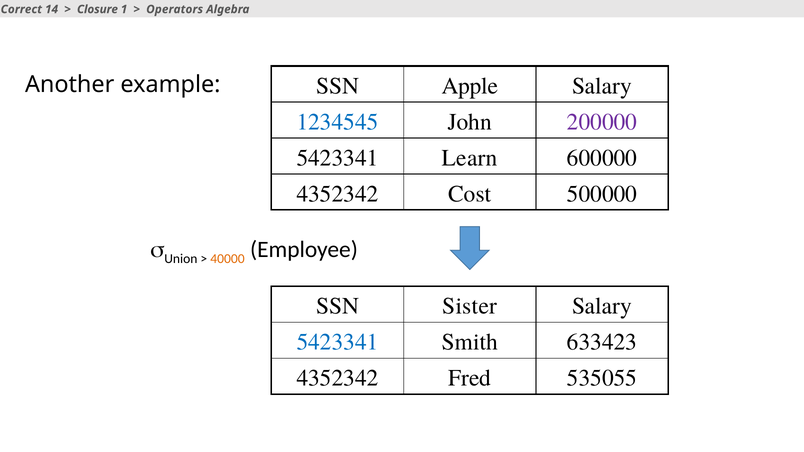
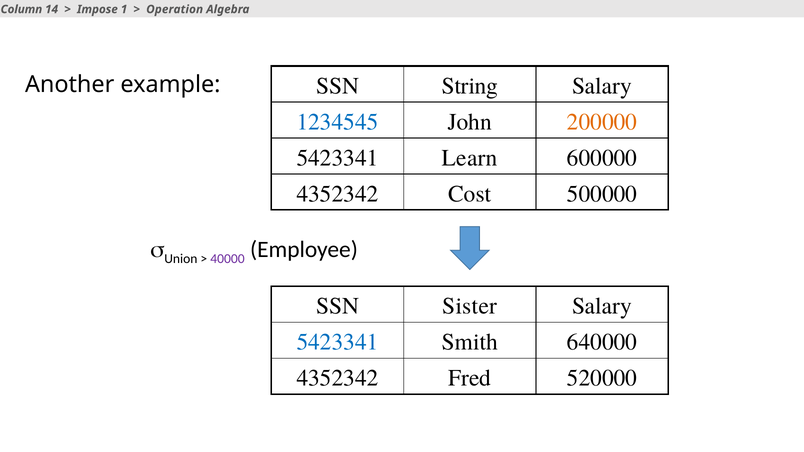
Correct: Correct -> Column
Closure: Closure -> Impose
Operators: Operators -> Operation
Apple: Apple -> String
200000 colour: purple -> orange
40000 colour: orange -> purple
633423: 633423 -> 640000
535055: 535055 -> 520000
